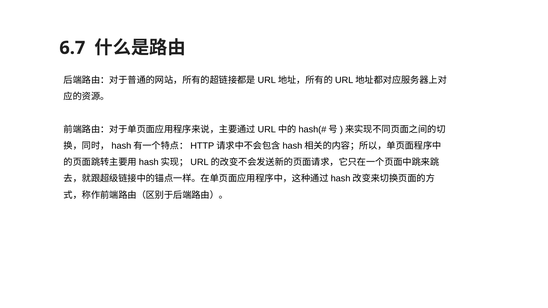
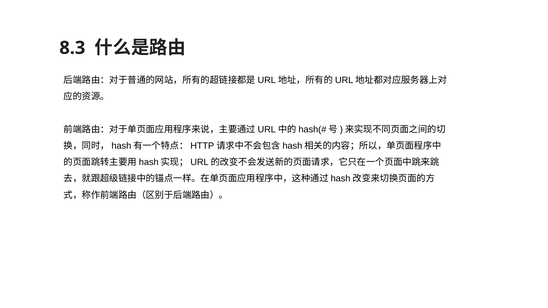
6.7: 6.7 -> 8.3
